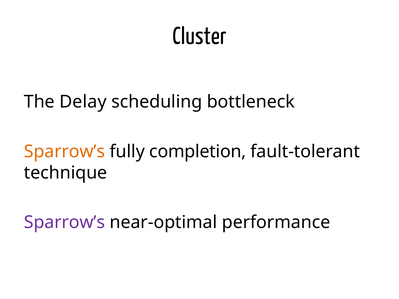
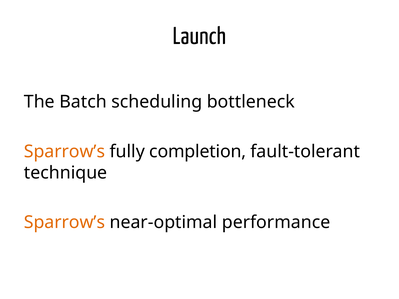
Cluster: Cluster -> Launch
Delay: Delay -> Batch
Sparrow’s at (64, 223) colour: purple -> orange
